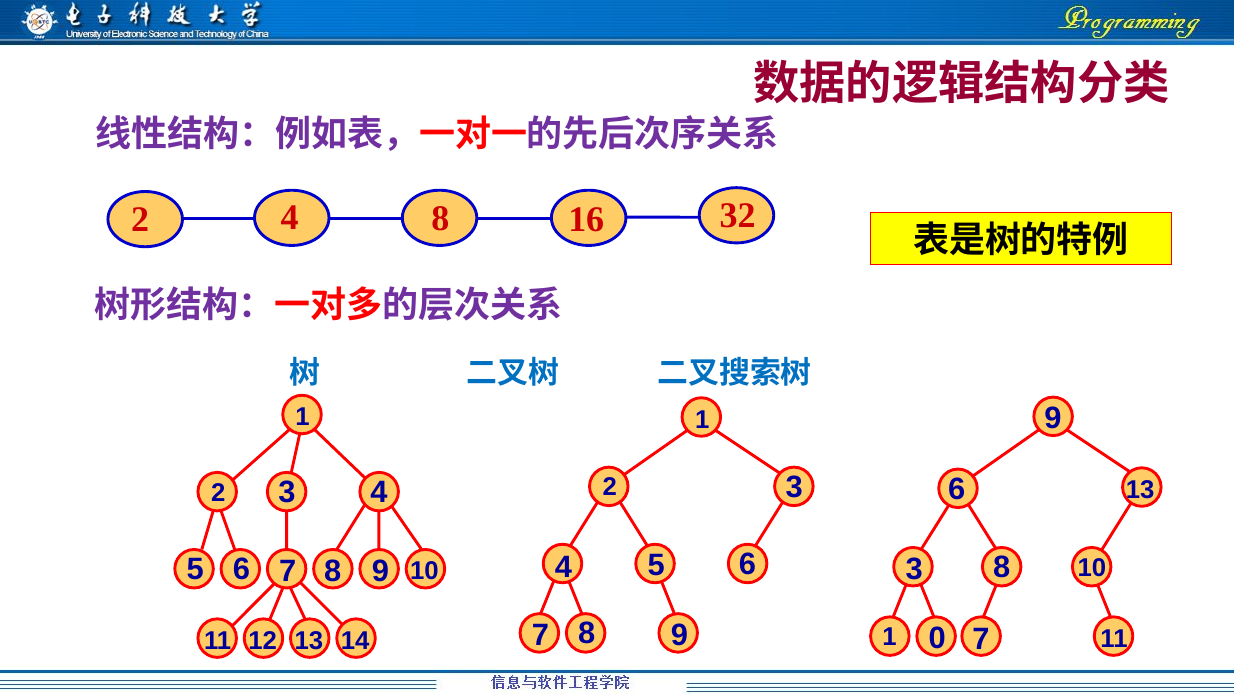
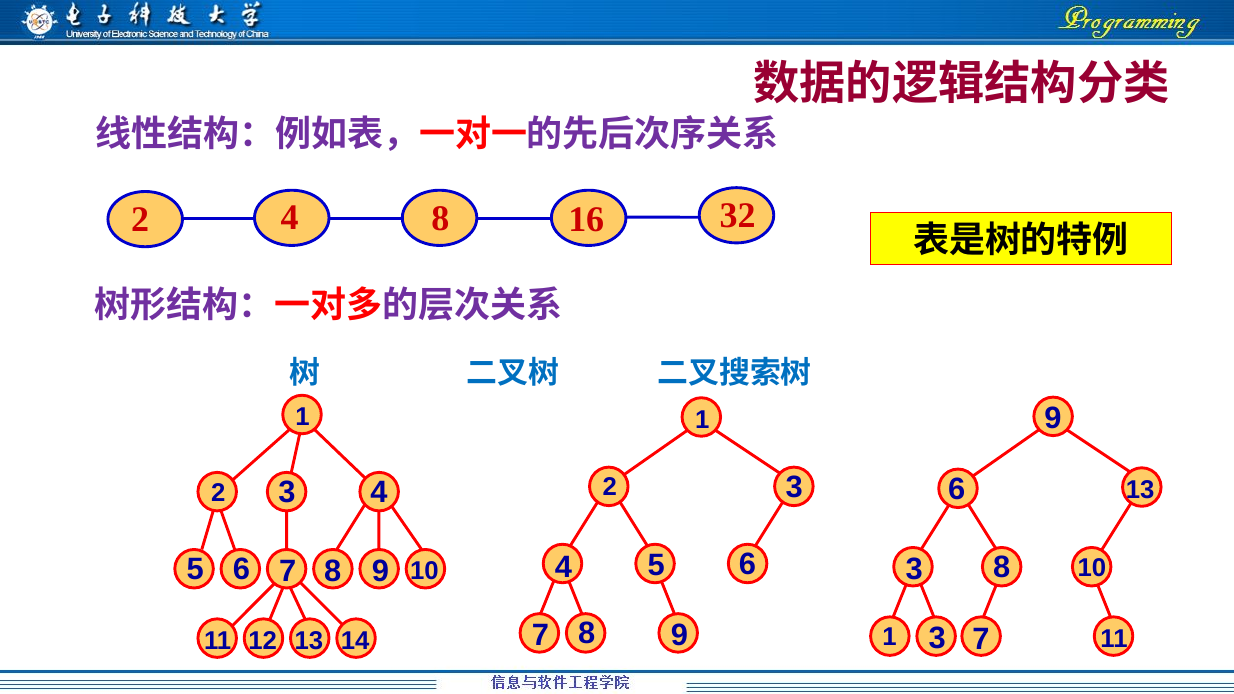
1 0: 0 -> 3
